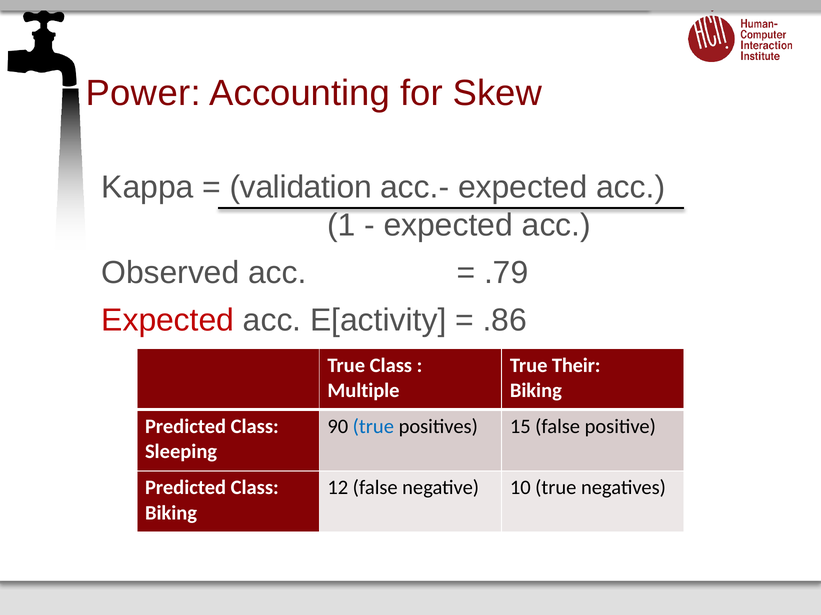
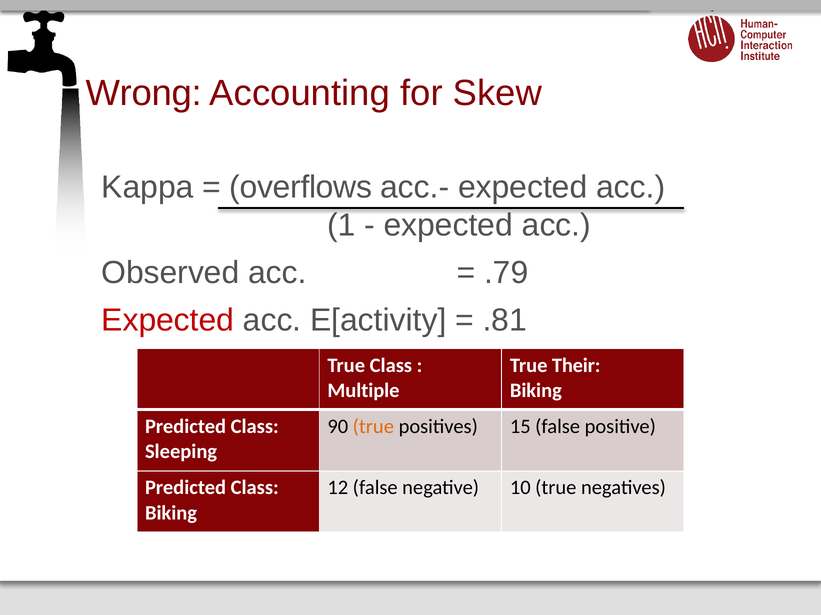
Power: Power -> Wrong
validation: validation -> overflows
.86: .86 -> .81
true at (373, 427) colour: blue -> orange
